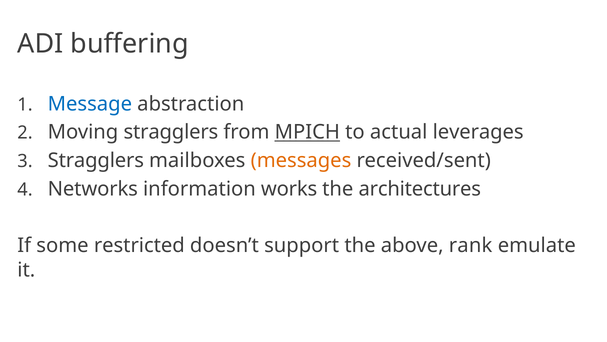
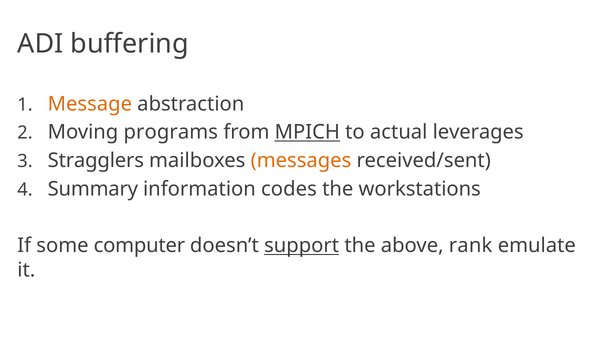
Message colour: blue -> orange
Moving stragglers: stragglers -> programs
Networks: Networks -> Summary
works: works -> codes
architectures: architectures -> workstations
restricted: restricted -> computer
support underline: none -> present
